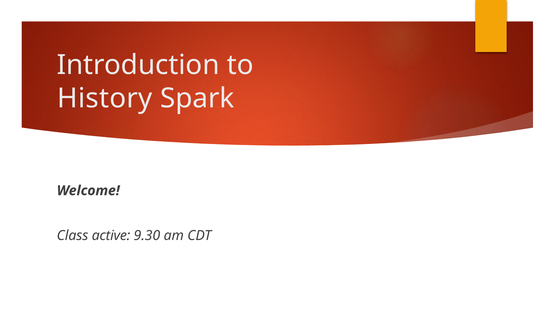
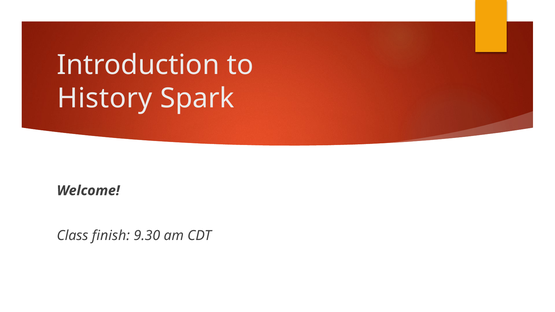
active: active -> finish
